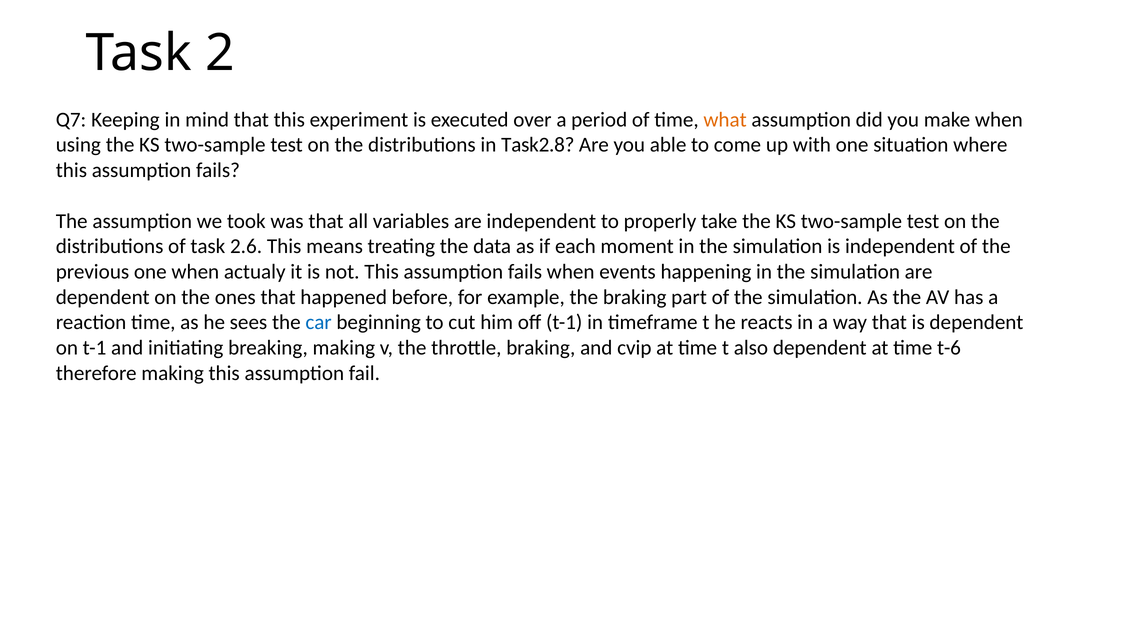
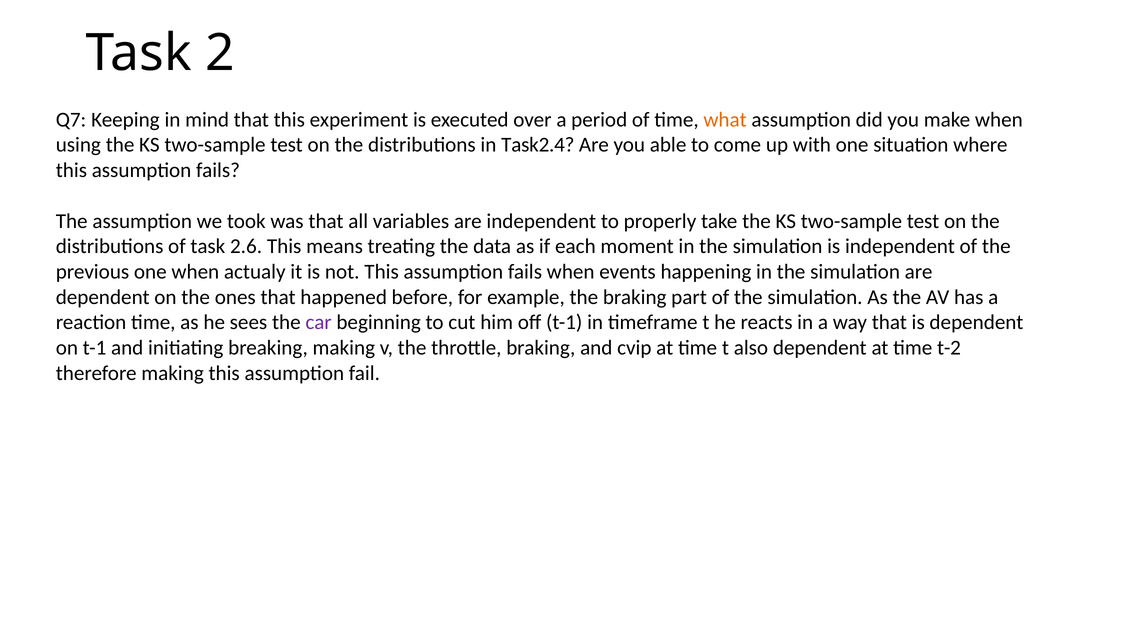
Task2.8: Task2.8 -> Task2.4
car colour: blue -> purple
t-6: t-6 -> t-2
